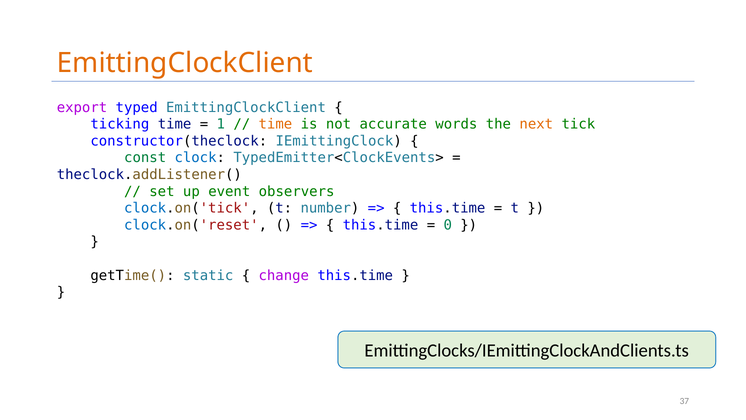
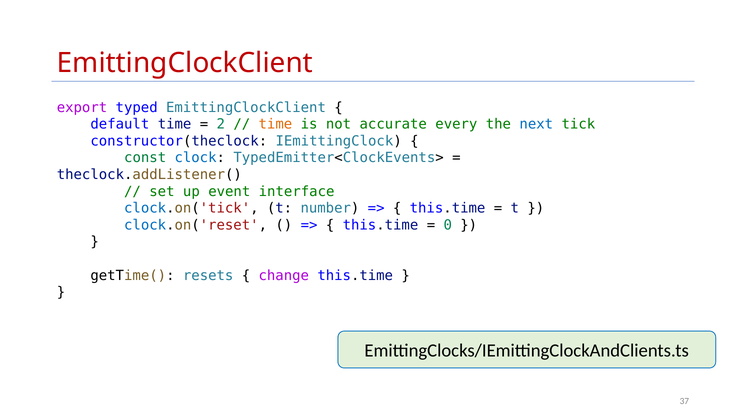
EmittingClockClient at (185, 63) colour: orange -> red
ticking: ticking -> default
1: 1 -> 2
words: words -> every
next colour: orange -> blue
observers: observers -> interface
static: static -> resets
